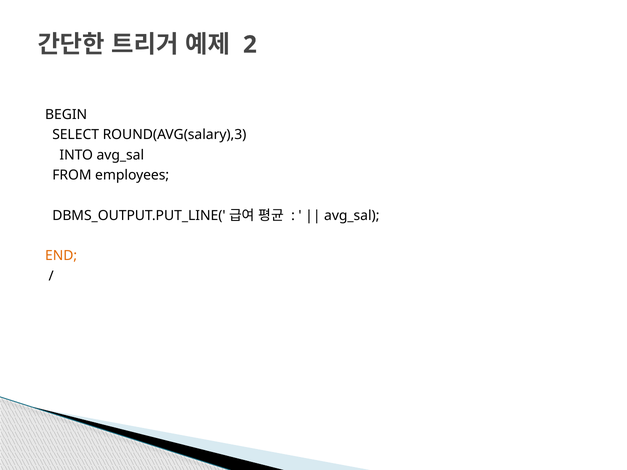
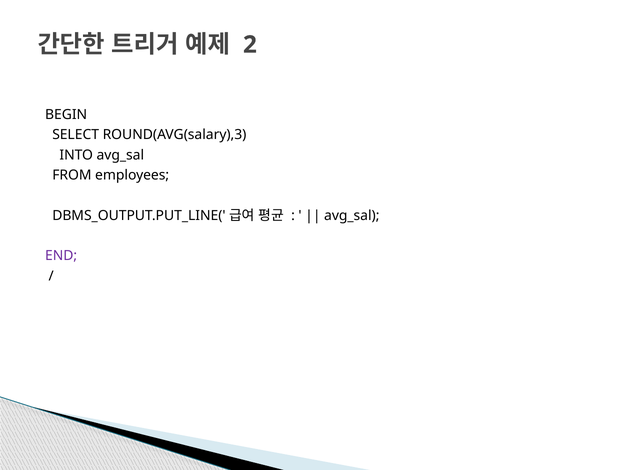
END colour: orange -> purple
